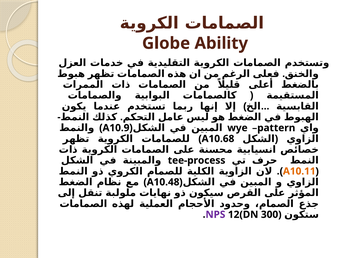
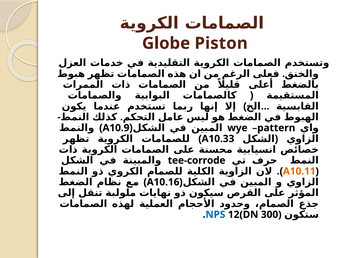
Ability: Ability -> Piston
A10.68: A10.68 -> A10.33
tee-process: tee-process -> tee-corrode
A10.48: A10.48 -> A10.16
NPS colour: purple -> blue
